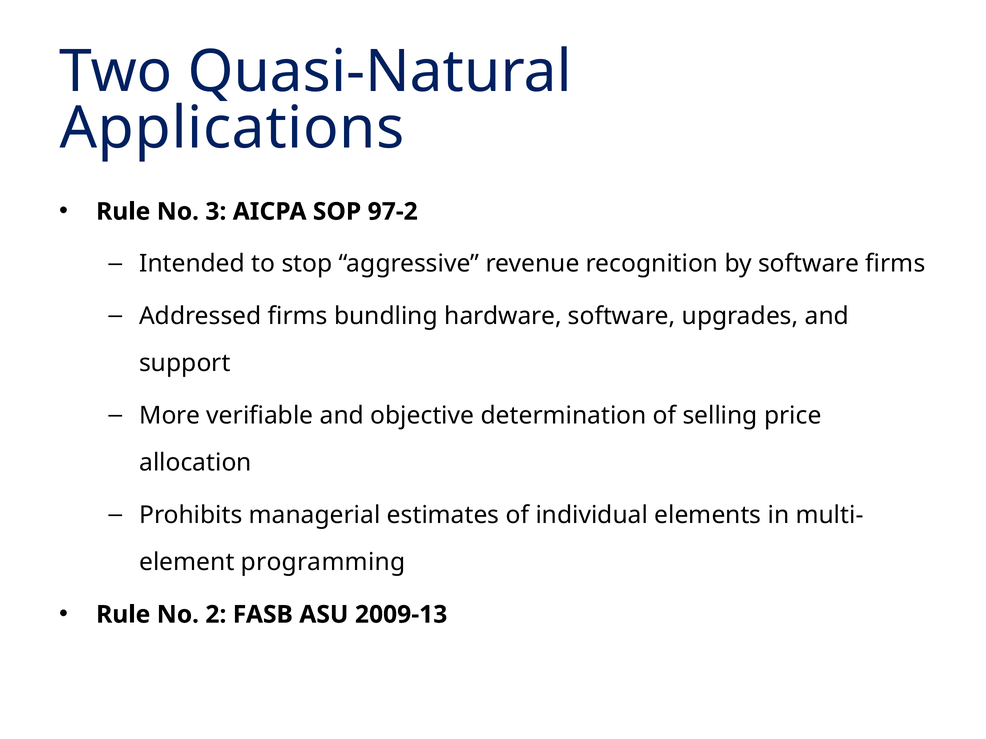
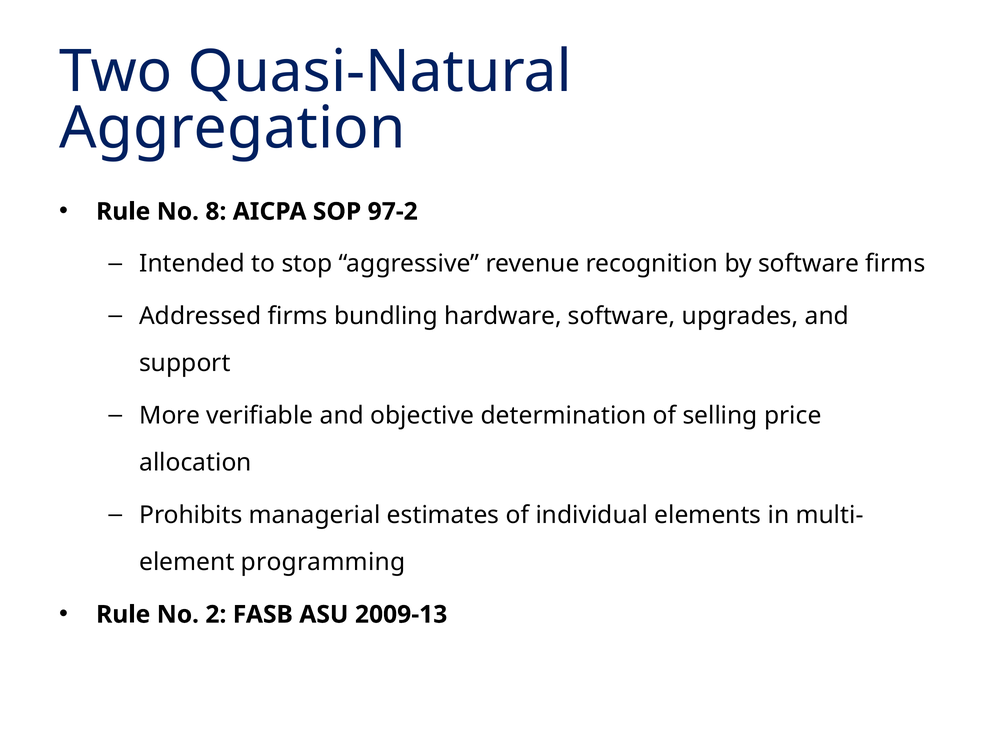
Applications: Applications -> Aggregation
3: 3 -> 8
